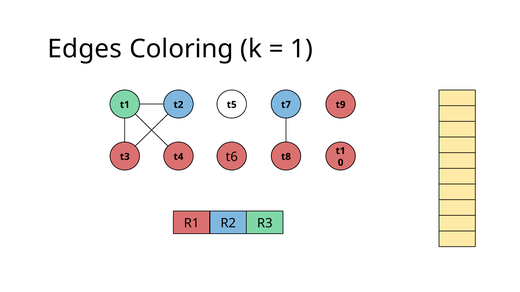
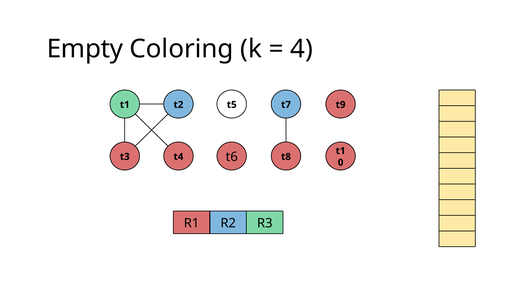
Edges: Edges -> Empty
1: 1 -> 4
